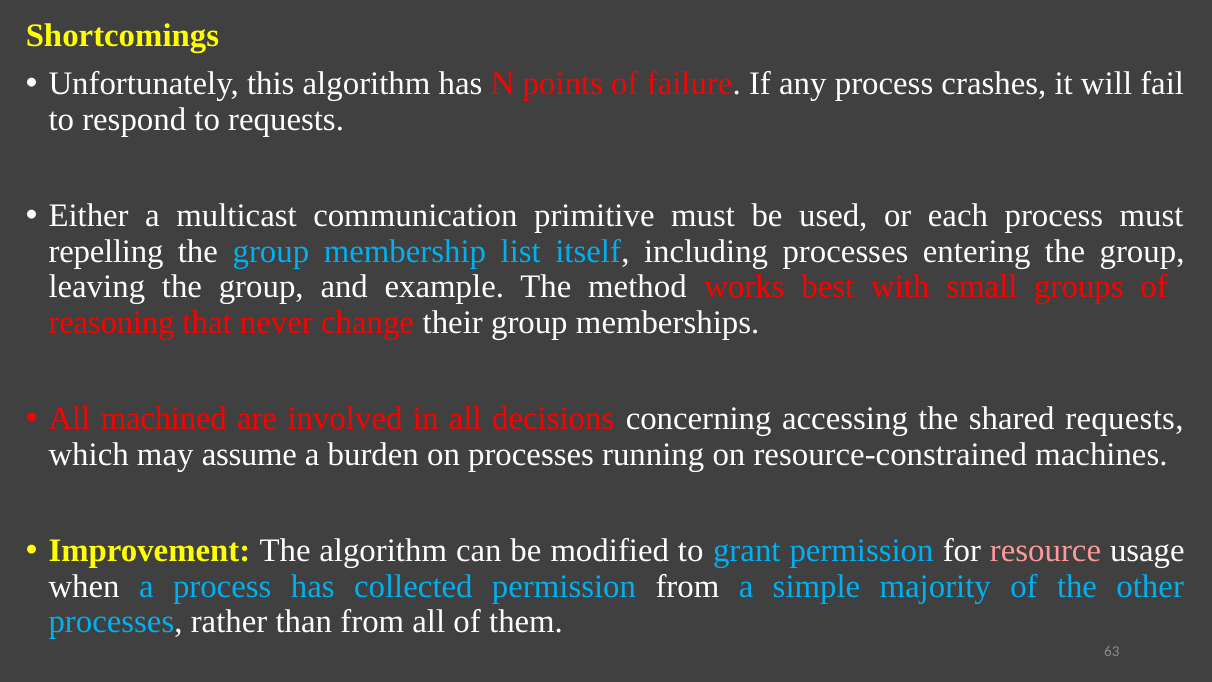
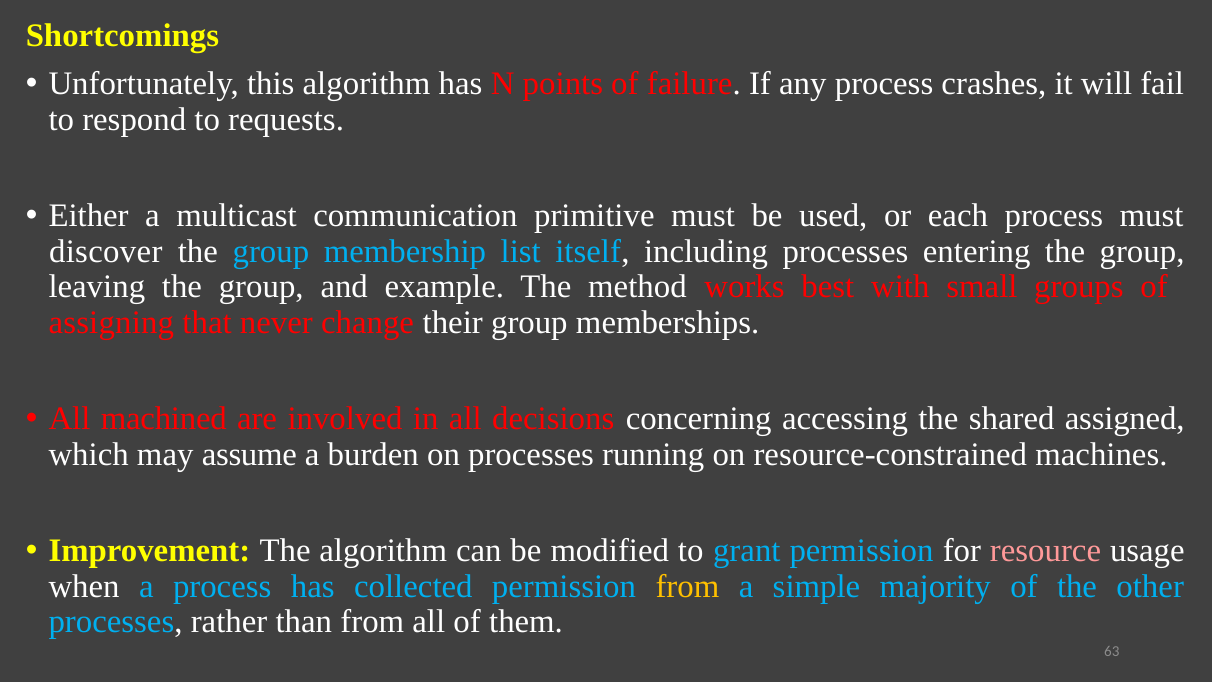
repelling: repelling -> discover
reasoning: reasoning -> assigning
shared requests: requests -> assigned
from at (687, 586) colour: white -> yellow
